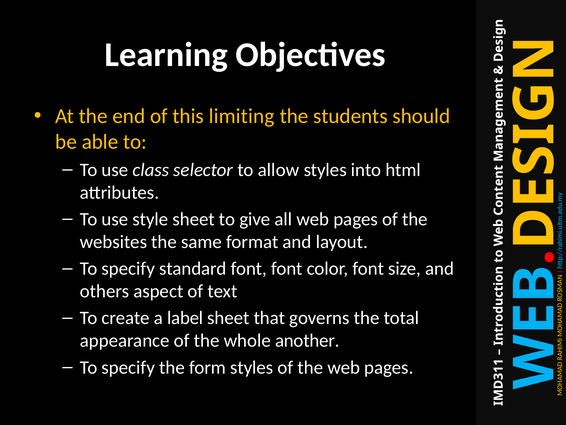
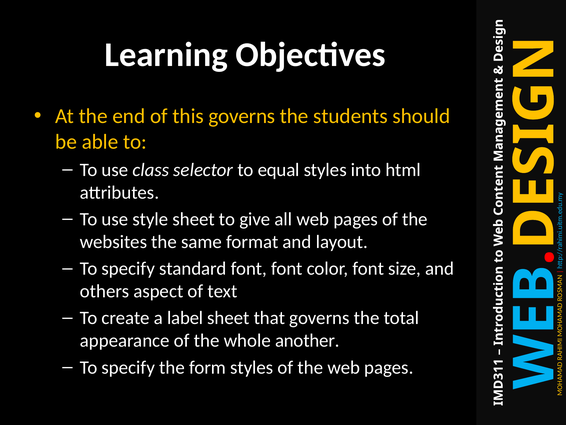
this limiting: limiting -> governs
allow: allow -> equal
